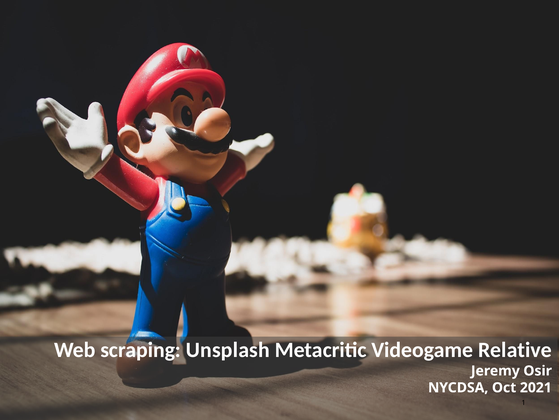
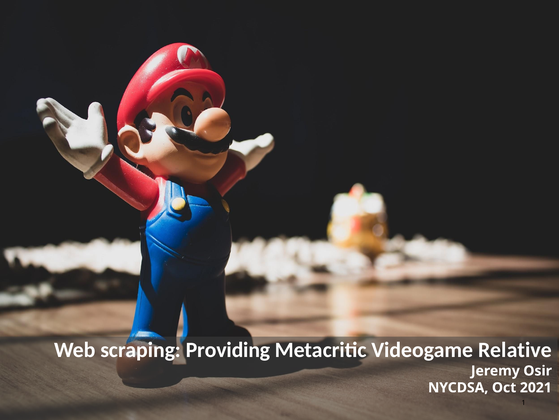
Unsplash: Unsplash -> Providing
